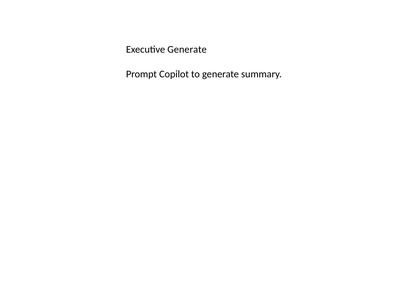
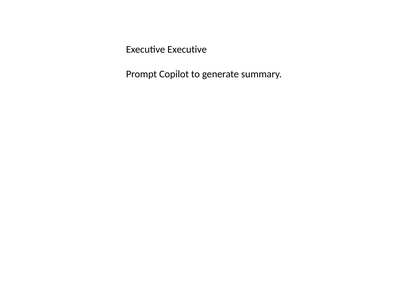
Executive Generate: Generate -> Executive
